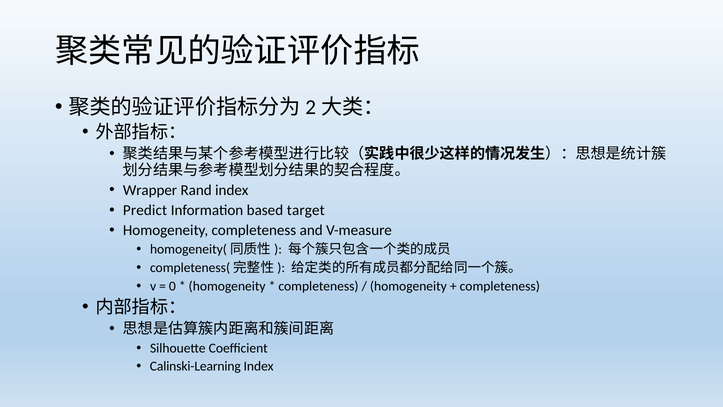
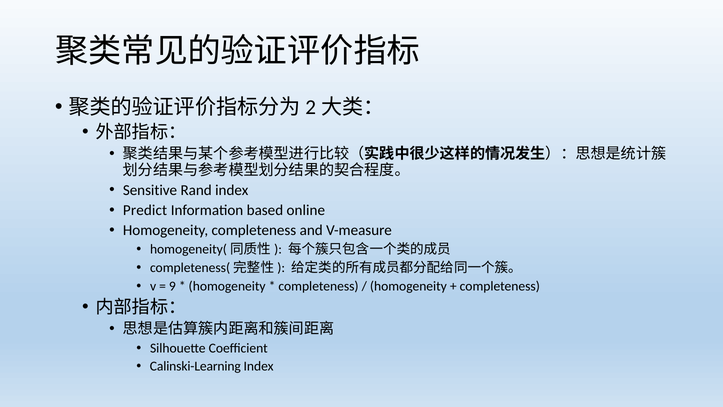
Wrapper: Wrapper -> Sensitive
target: target -> online
0: 0 -> 9
